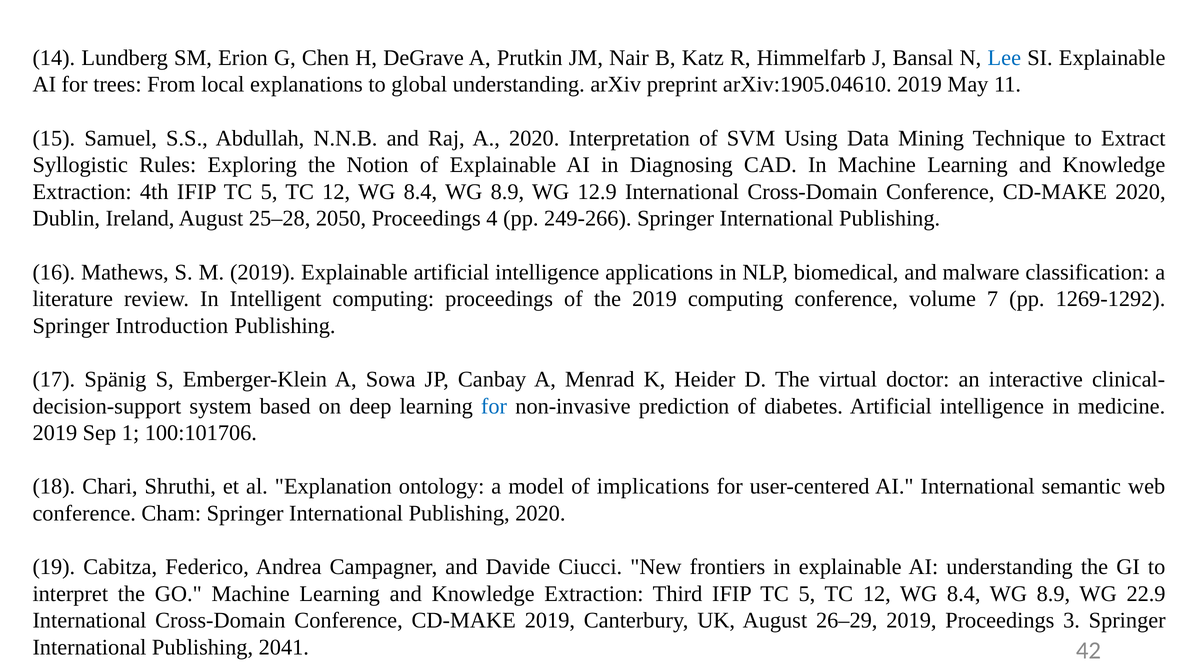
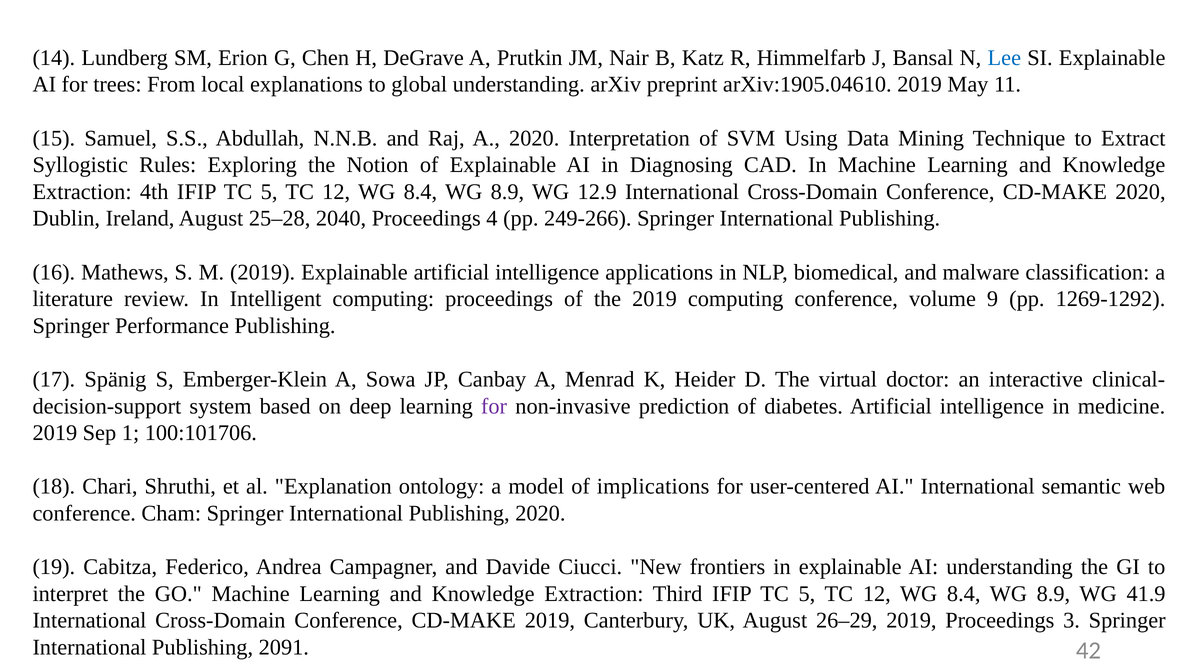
2050: 2050 -> 2040
7: 7 -> 9
Introduction: Introduction -> Performance
for at (494, 406) colour: blue -> purple
22.9: 22.9 -> 41.9
2041: 2041 -> 2091
